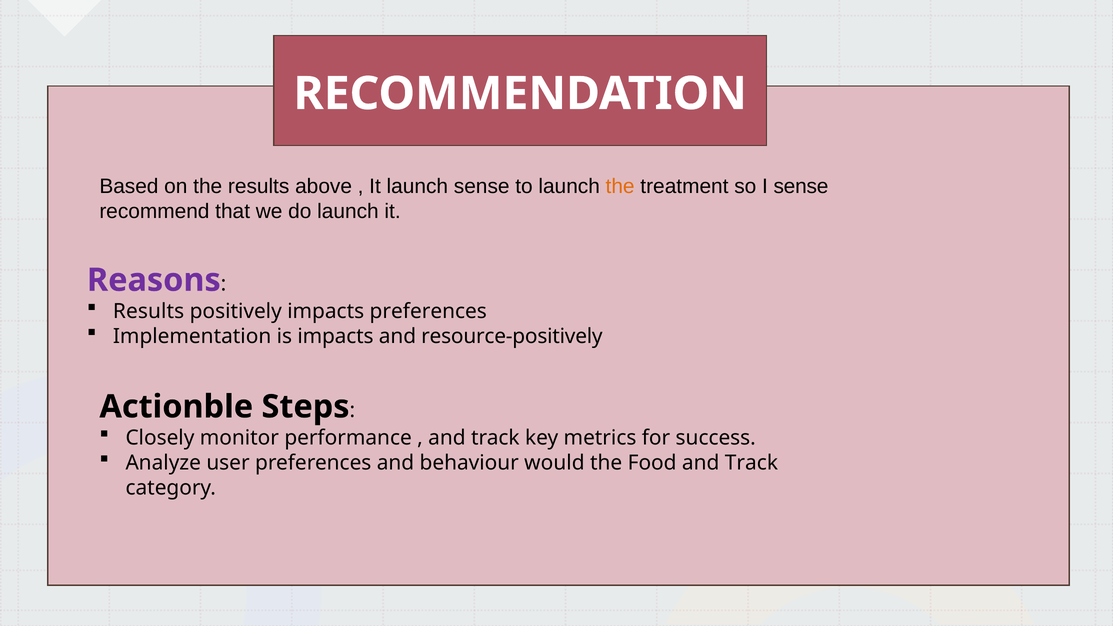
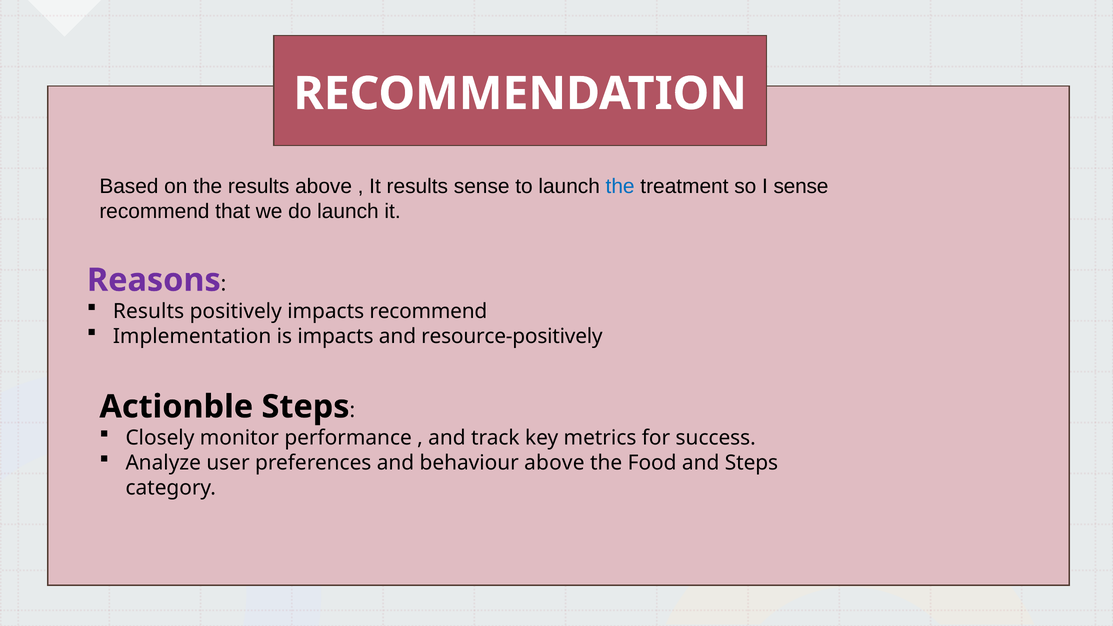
It launch: launch -> results
the at (620, 186) colour: orange -> blue
impacts preferences: preferences -> recommend
behaviour would: would -> above
Food and Track: Track -> Steps
